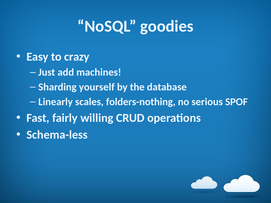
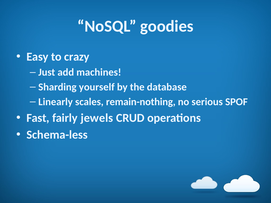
folders-nothing: folders-nothing -> remain-nothing
willing: willing -> jewels
